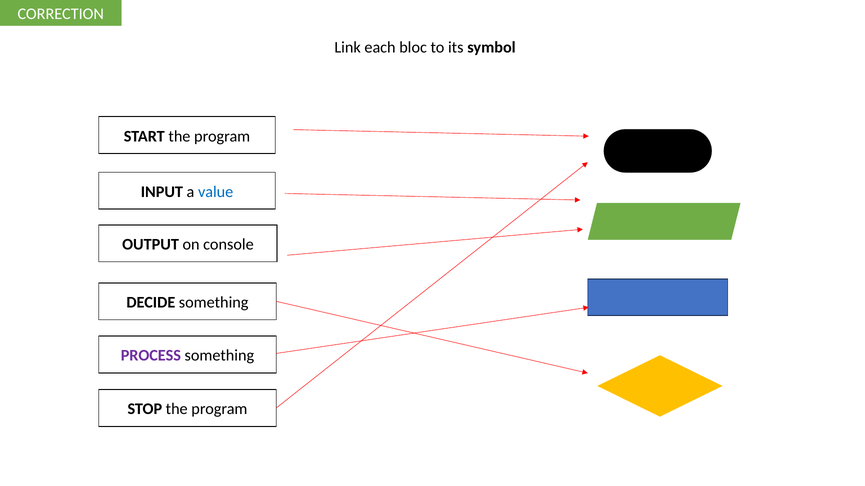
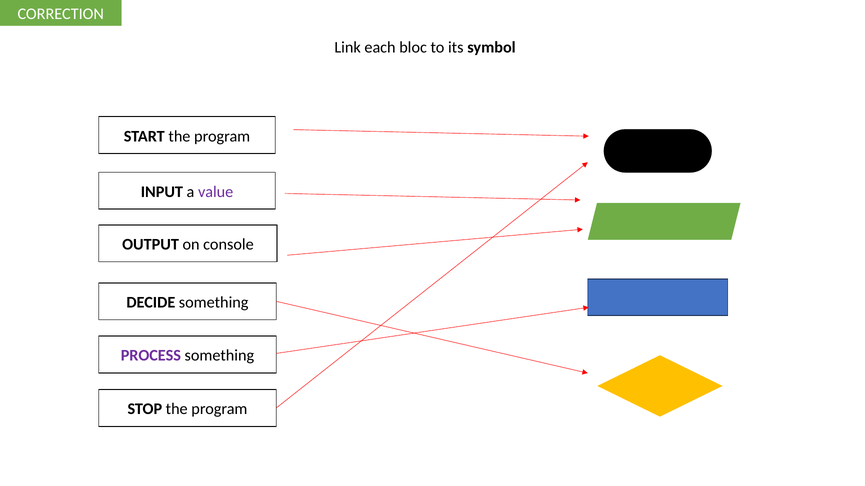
value colour: blue -> purple
